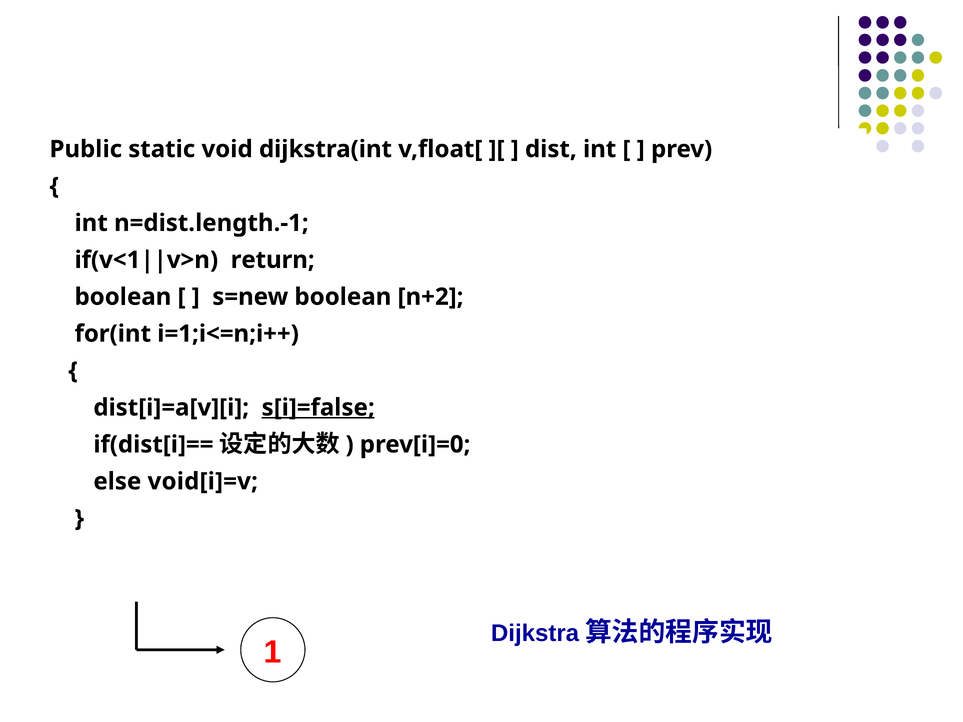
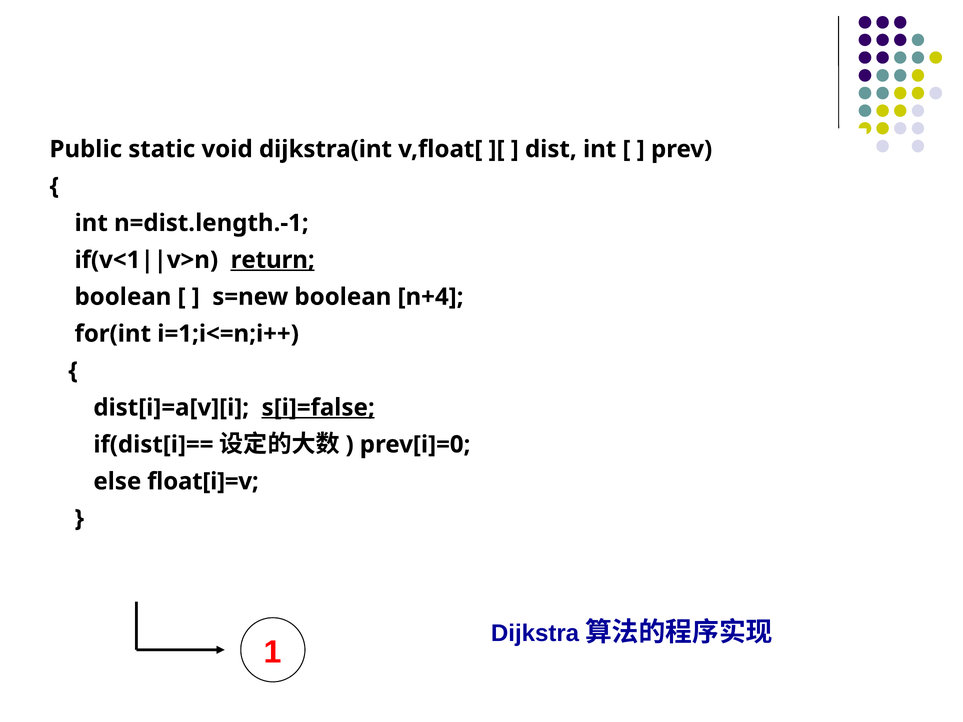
return underline: none -> present
n+2: n+2 -> n+4
void[i]=v: void[i]=v -> float[i]=v
